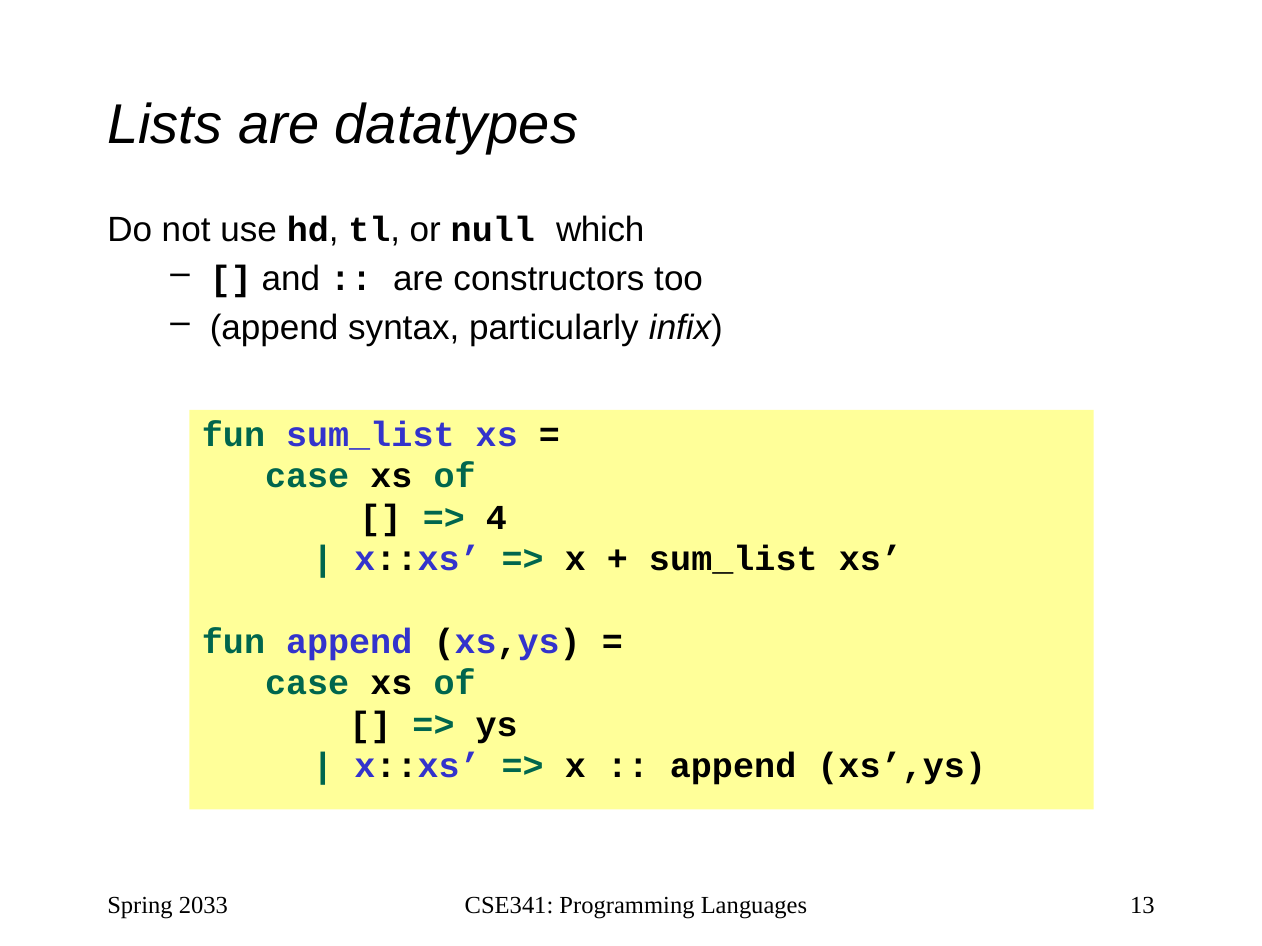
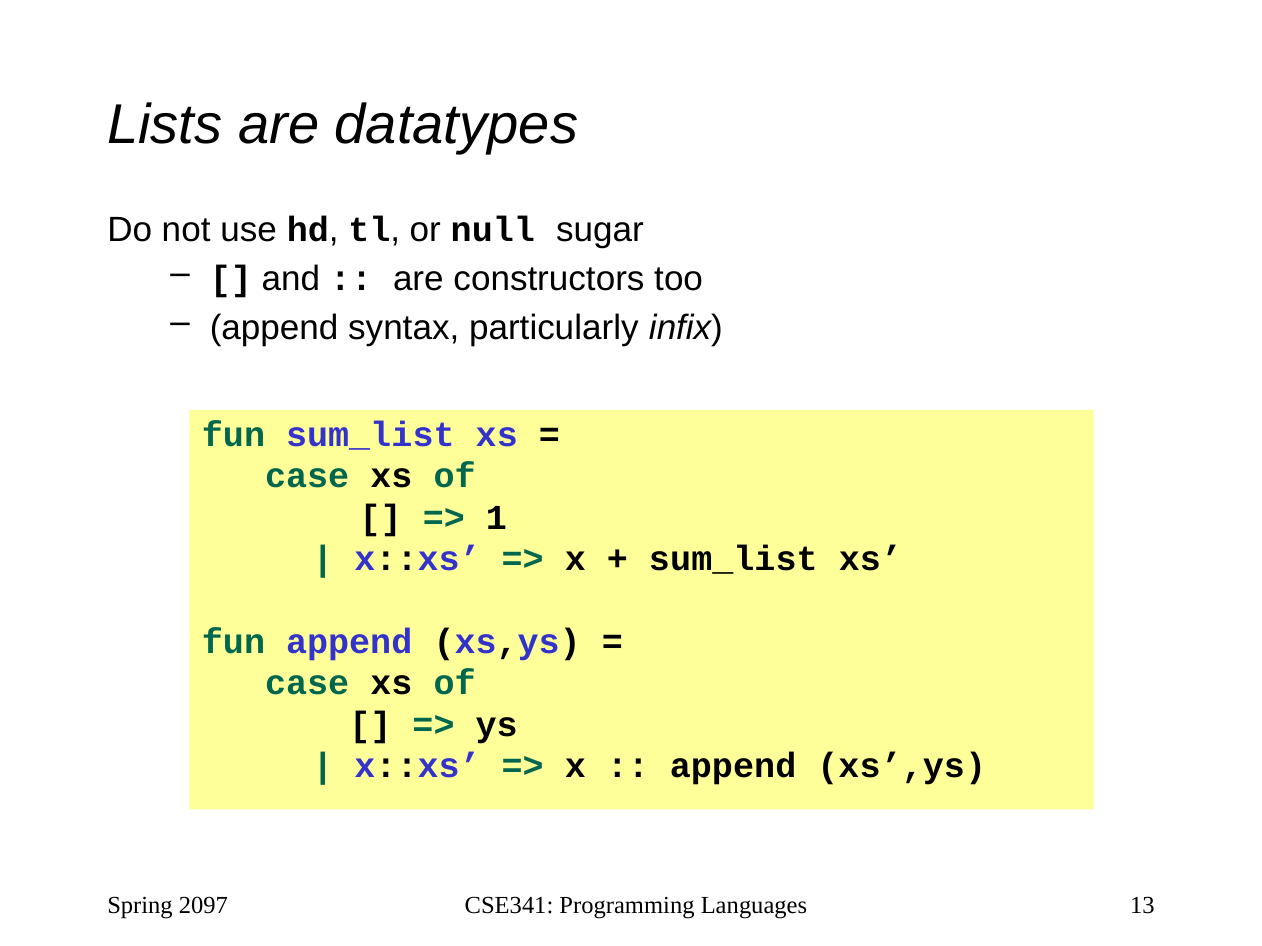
which: which -> sugar
4: 4 -> 1
2033: 2033 -> 2097
